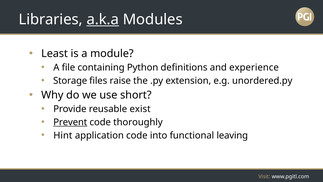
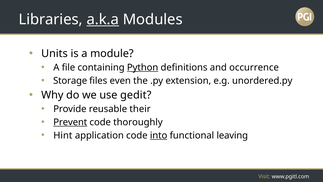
Least: Least -> Units
Python underline: none -> present
experience: experience -> occurrence
raise: raise -> even
short: short -> gedit
exist: exist -> their
into underline: none -> present
